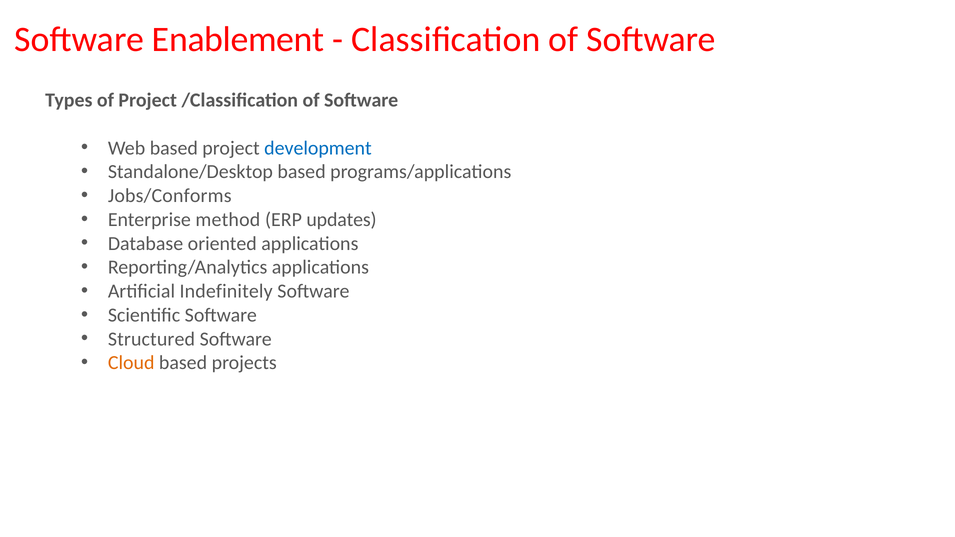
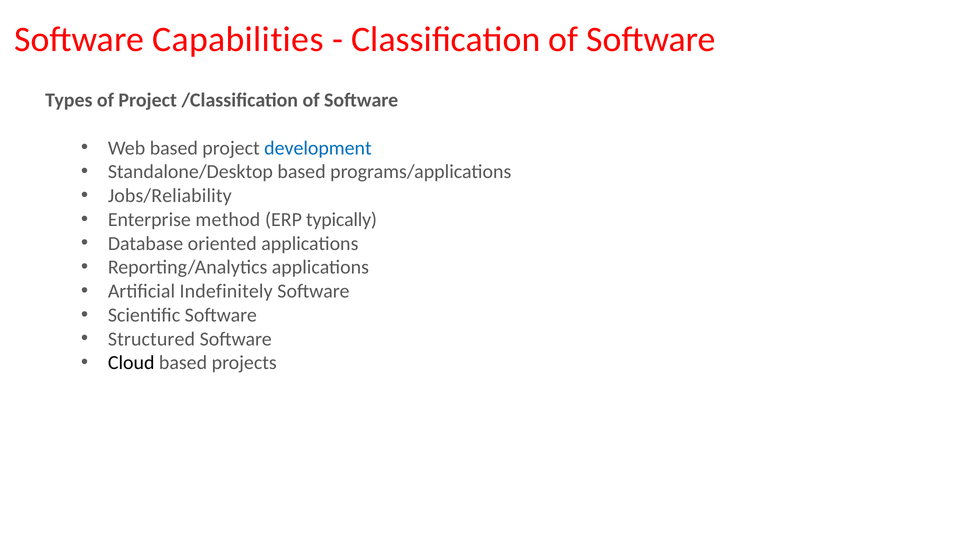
Enablement: Enablement -> Capabilities
Jobs/Conforms: Jobs/Conforms -> Jobs/Reliability
updates: updates -> typically
Cloud colour: orange -> black
